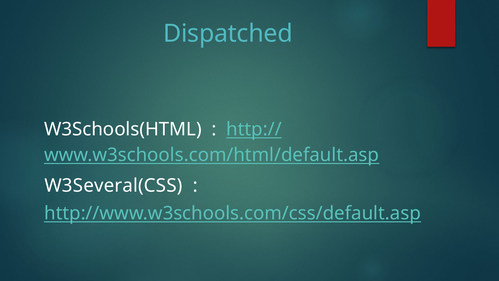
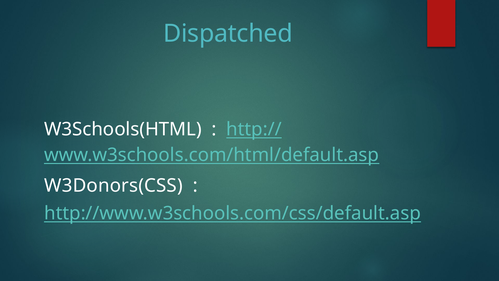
W3Several(CSS: W3Several(CSS -> W3Donors(CSS
